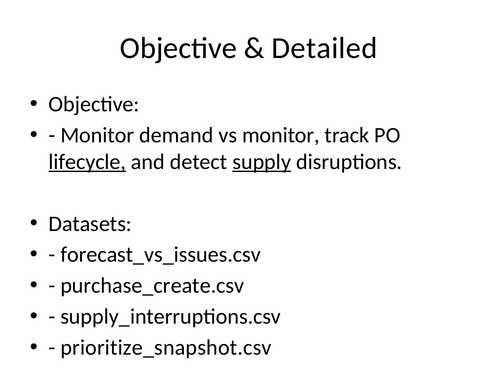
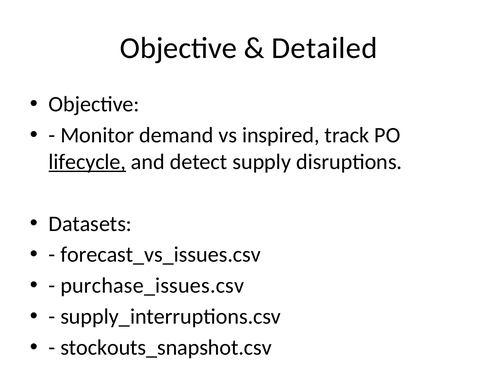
vs monitor: monitor -> inspired
supply underline: present -> none
purchase_create.csv: purchase_create.csv -> purchase_issues.csv
prioritize_snapshot.csv: prioritize_snapshot.csv -> stockouts_snapshot.csv
